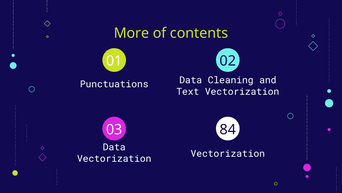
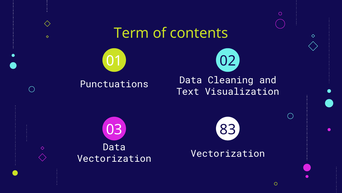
More: More -> Term
Text Vectorization: Vectorization -> Visualization
84: 84 -> 83
